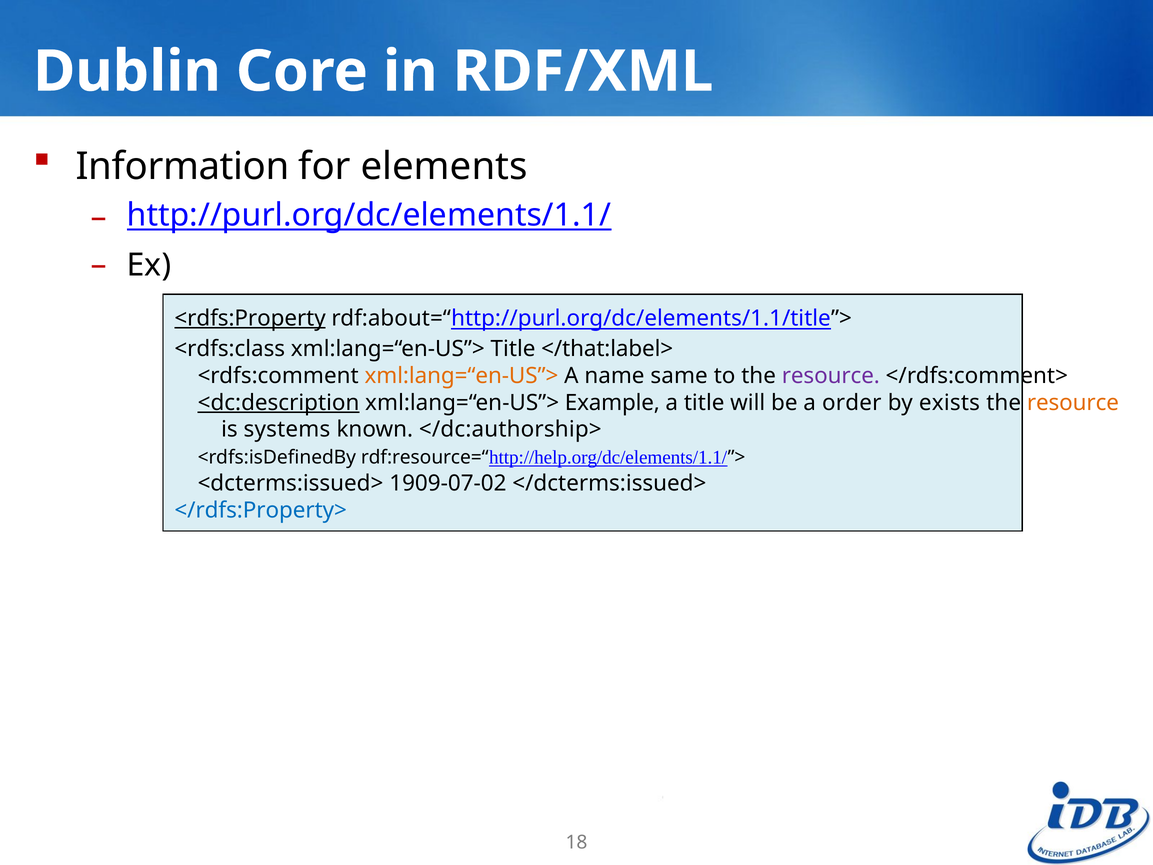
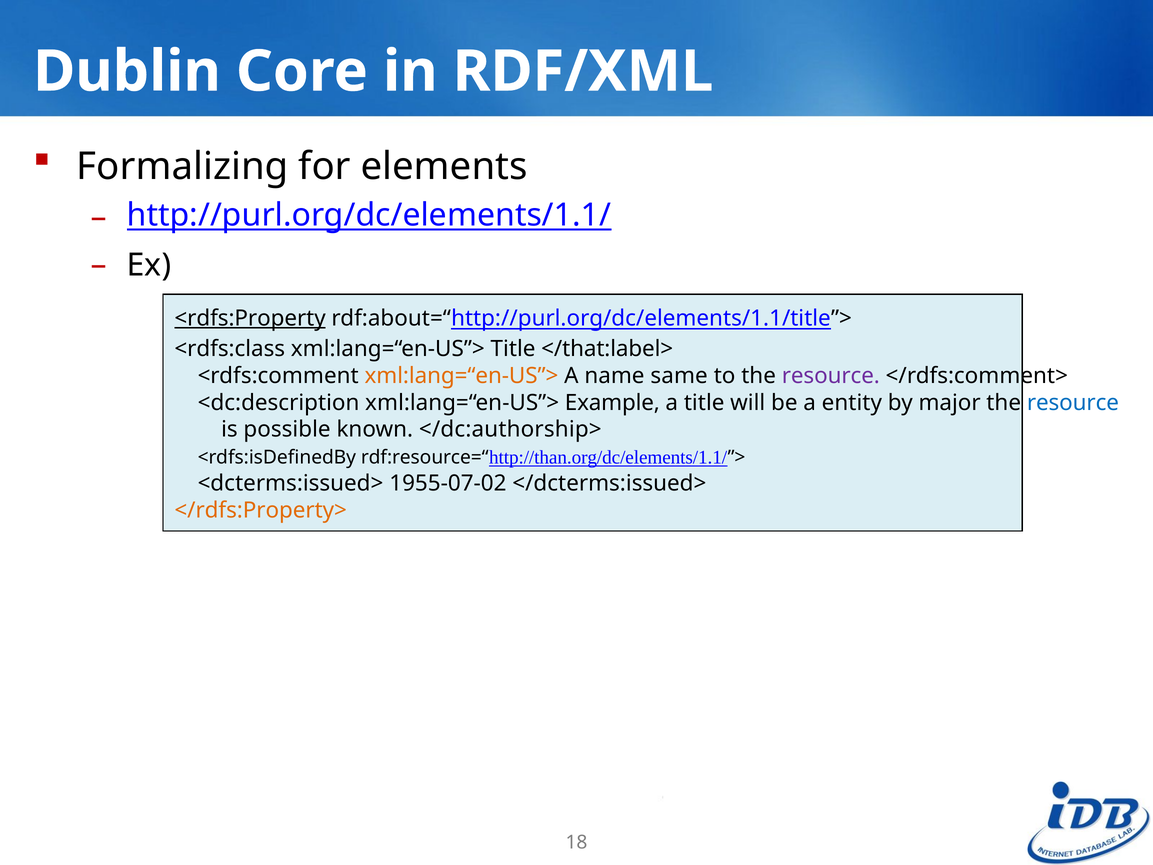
Information: Information -> Formalizing
<dc:description underline: present -> none
order: order -> entity
exists: exists -> major
resource at (1073, 403) colour: orange -> blue
systems: systems -> possible
http://help.org/dc/elements/1.1/: http://help.org/dc/elements/1.1/ -> http://than.org/dc/elements/1.1/
1909-07-02: 1909-07-02 -> 1955-07-02
</rdfs:Property> colour: blue -> orange
